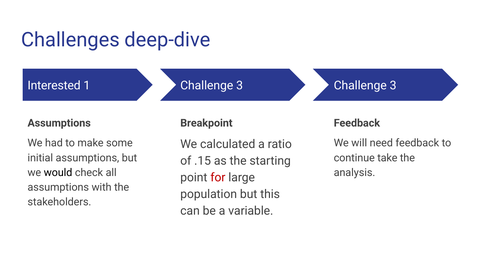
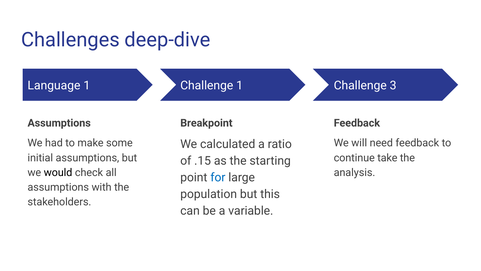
Interested: Interested -> Language
3 at (240, 85): 3 -> 1
for colour: red -> blue
